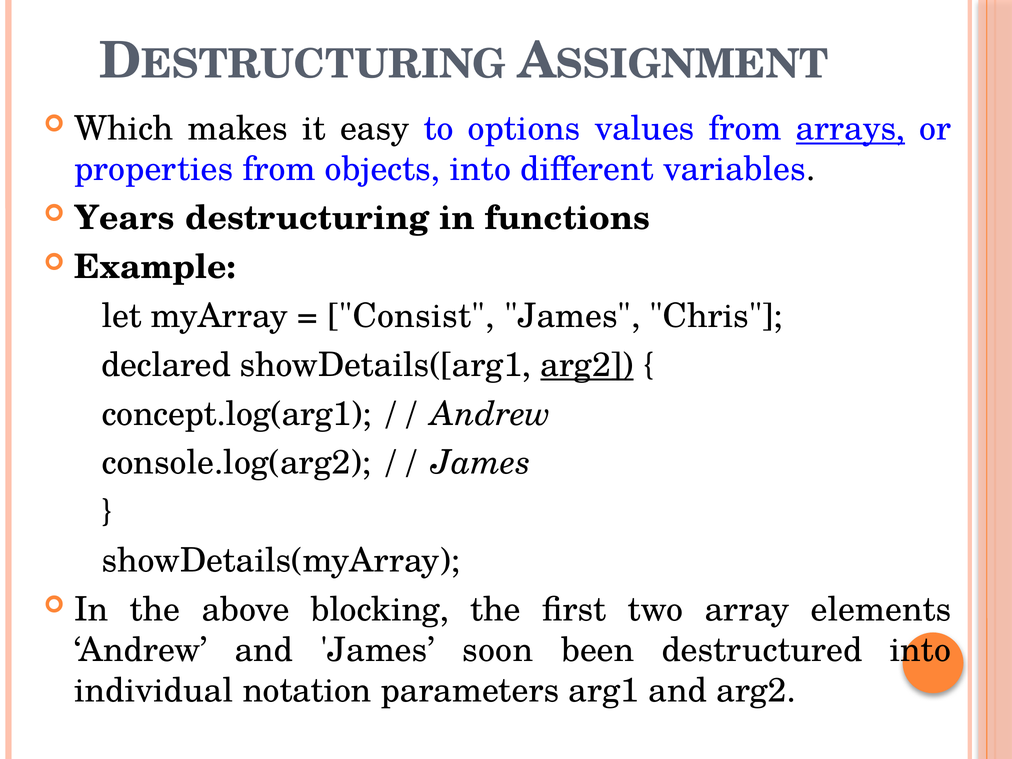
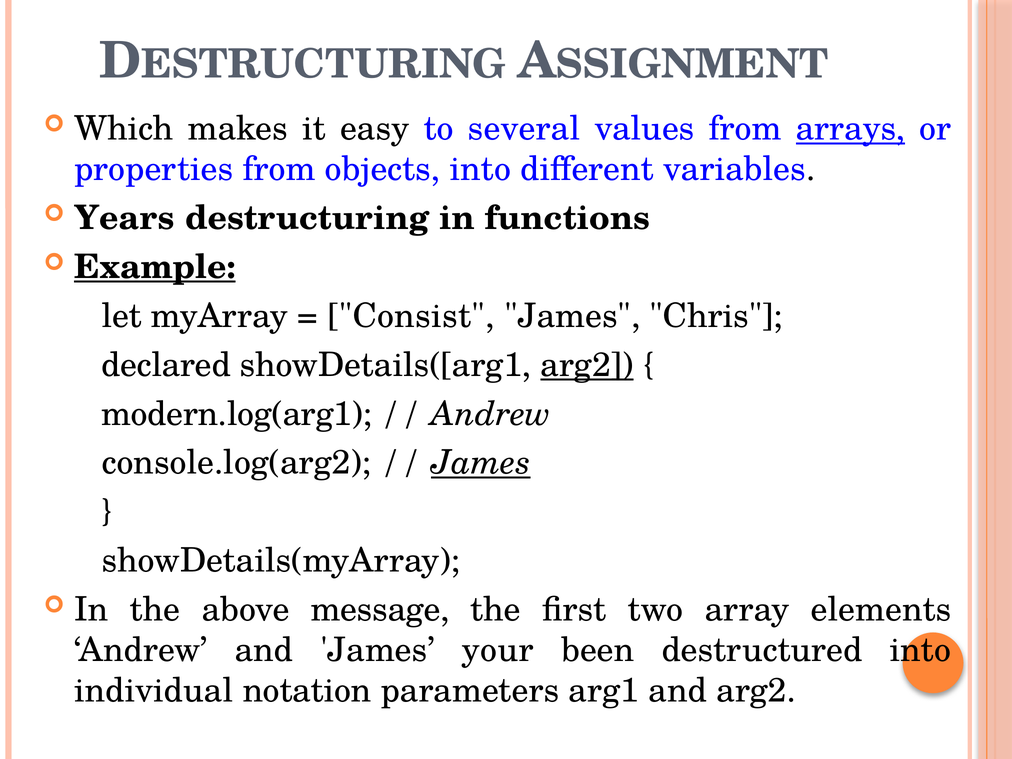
options: options -> several
Example underline: none -> present
concept.log(arg1: concept.log(arg1 -> modern.log(arg1
James at (481, 463) underline: none -> present
blocking: blocking -> message
soon: soon -> your
